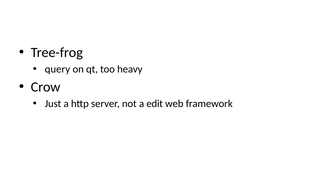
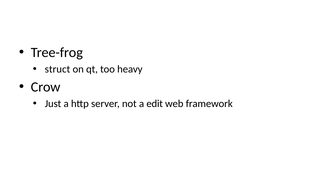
query: query -> struct
